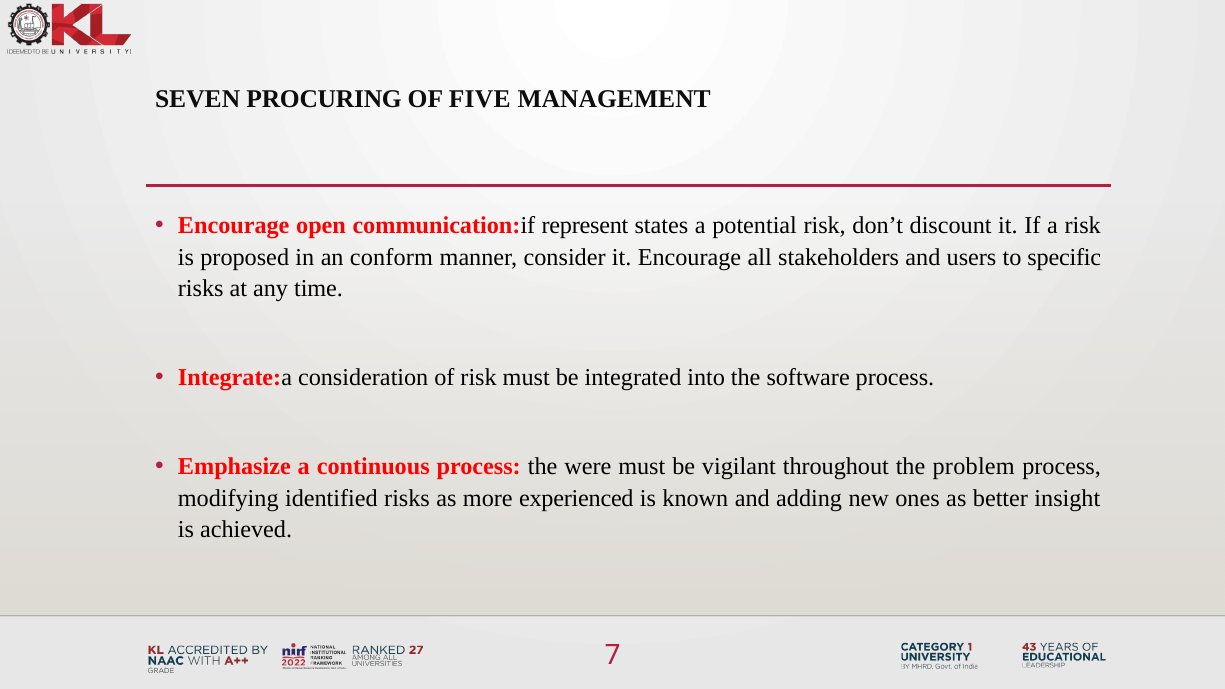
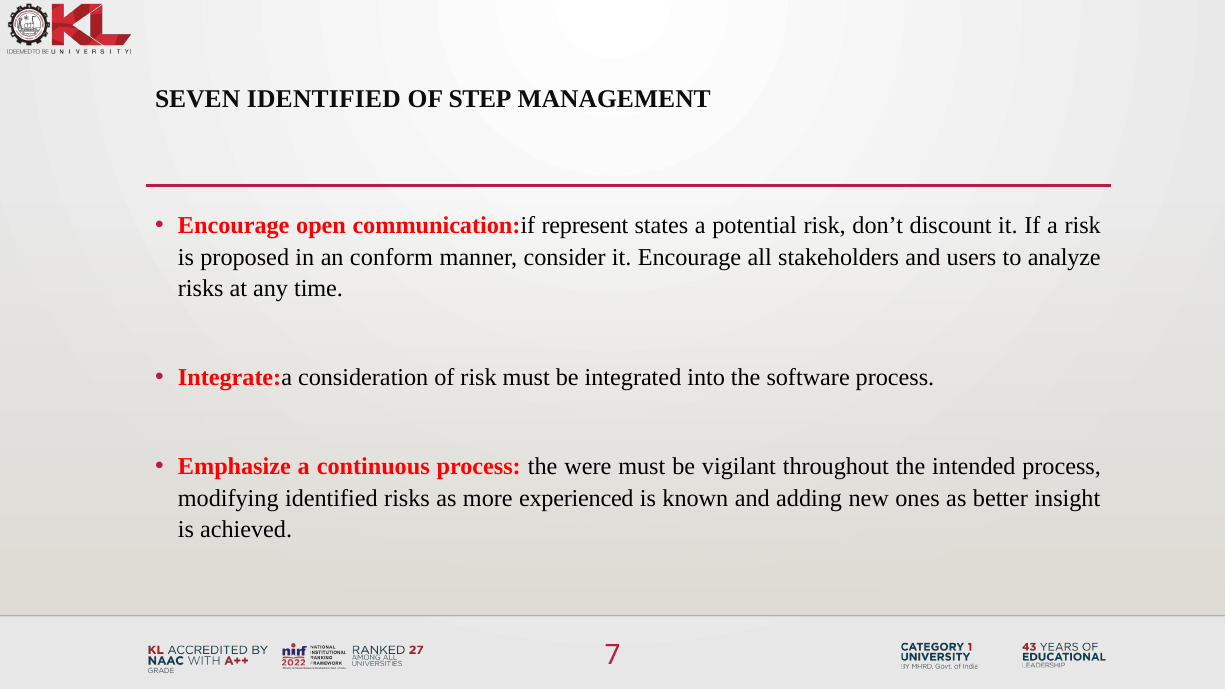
SEVEN PROCURING: PROCURING -> IDENTIFIED
FIVE: FIVE -> STEP
specific: specific -> analyze
problem: problem -> intended
